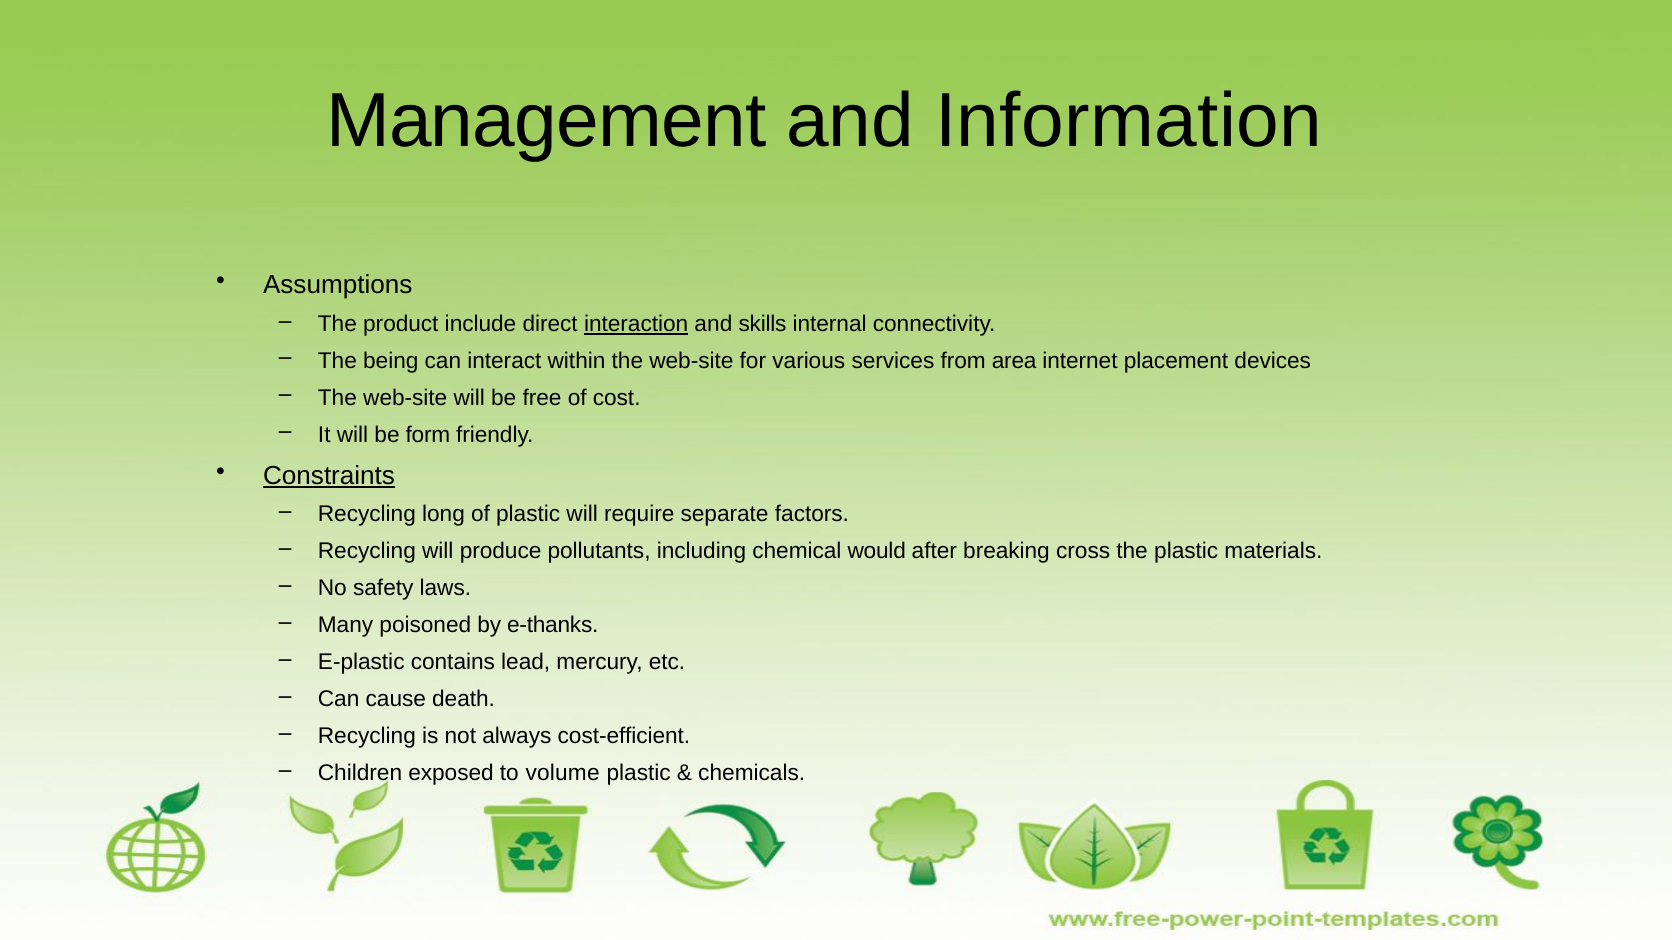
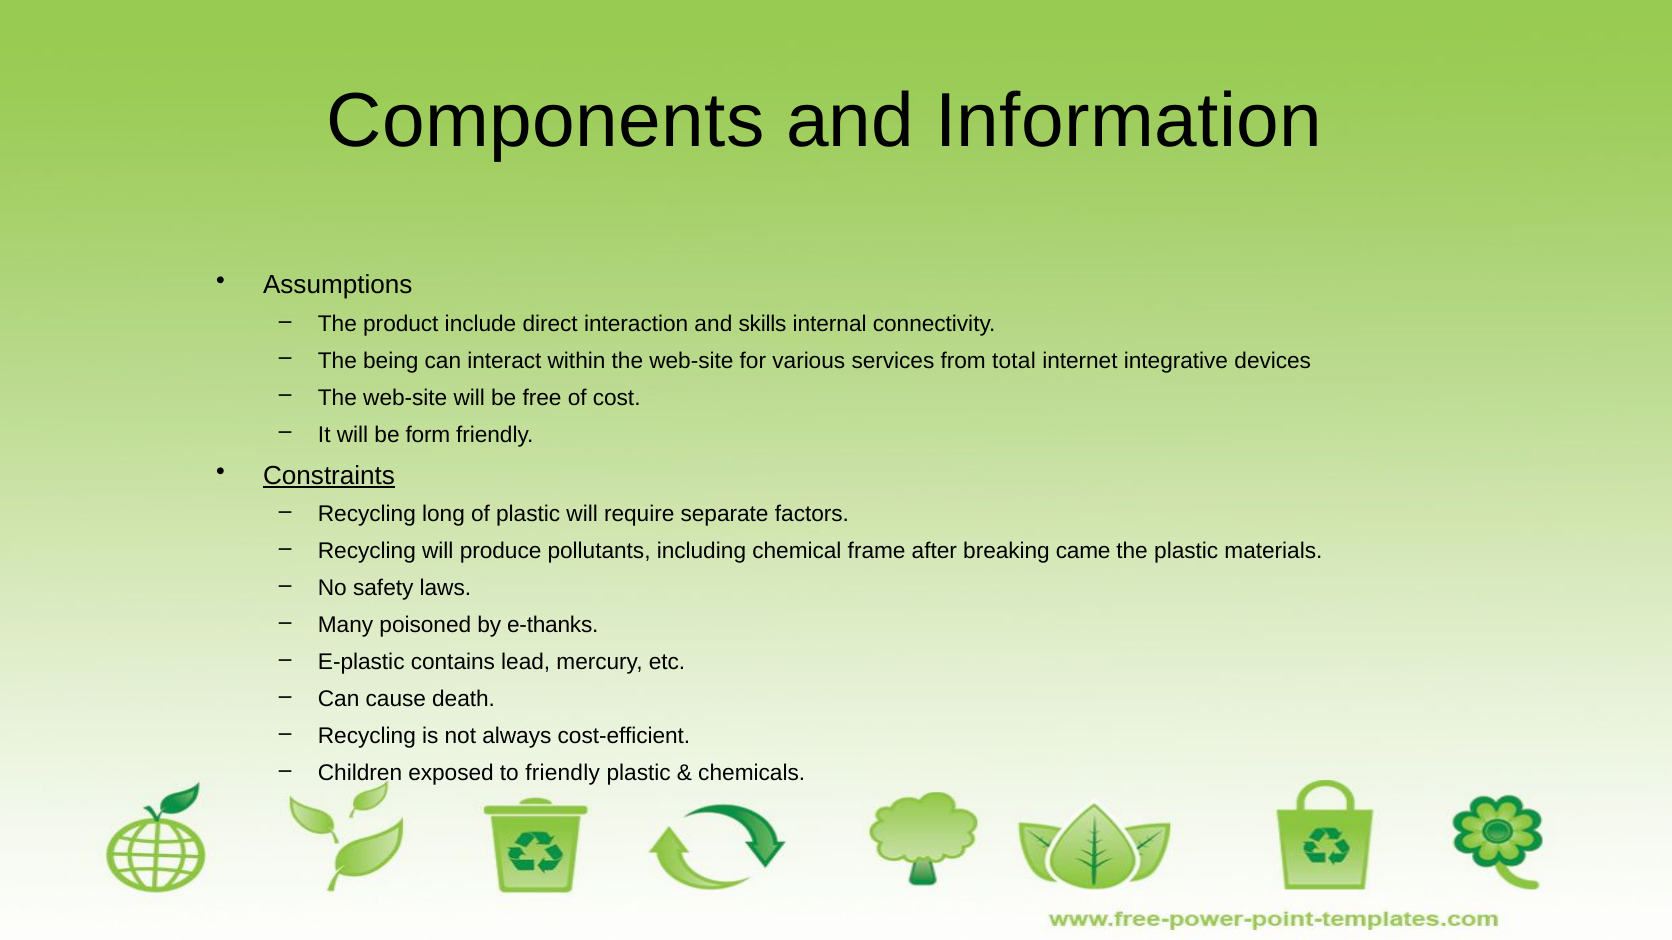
Management: Management -> Components
interaction underline: present -> none
area: area -> total
placement: placement -> integrative
would: would -> frame
cross: cross -> came
to volume: volume -> friendly
